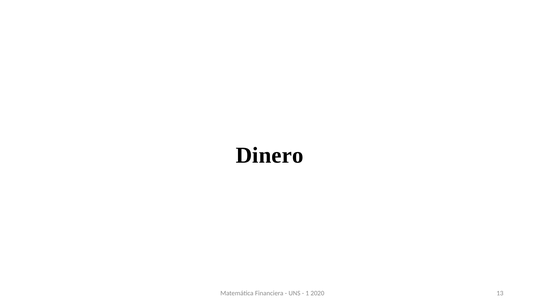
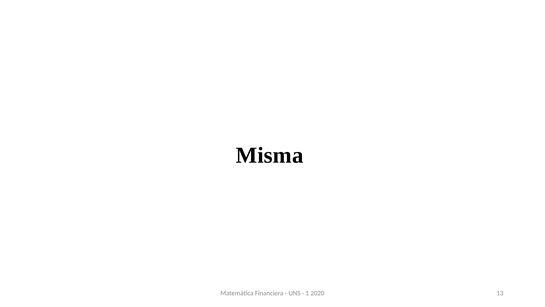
Dinero: Dinero -> Misma
